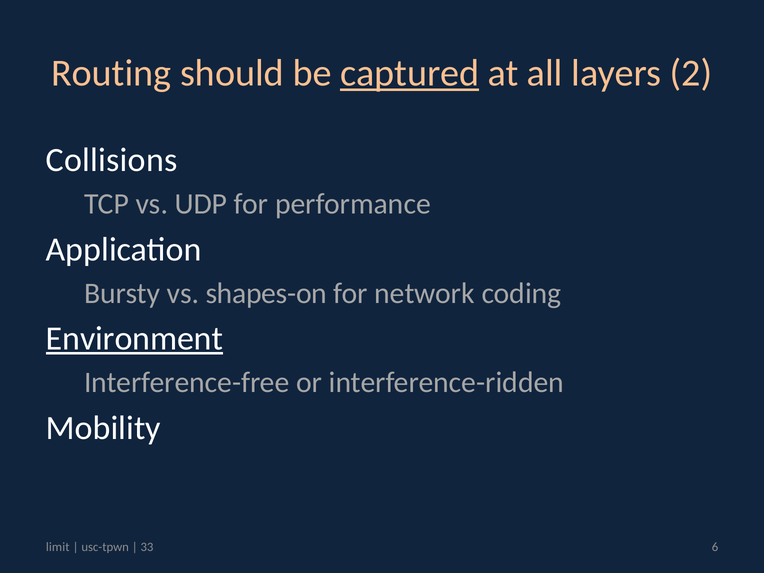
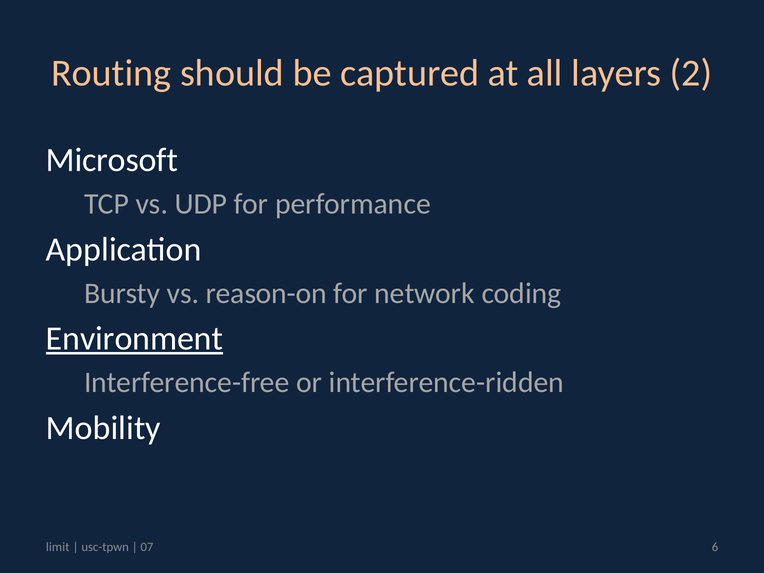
captured underline: present -> none
Collisions: Collisions -> Microsoft
shapes-on: shapes-on -> reason-on
33: 33 -> 07
